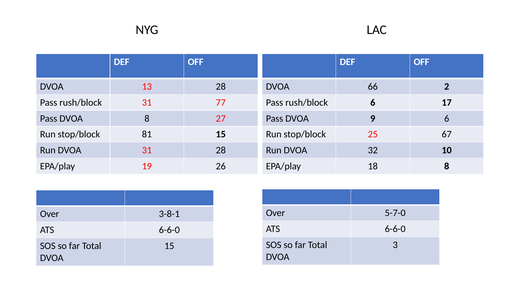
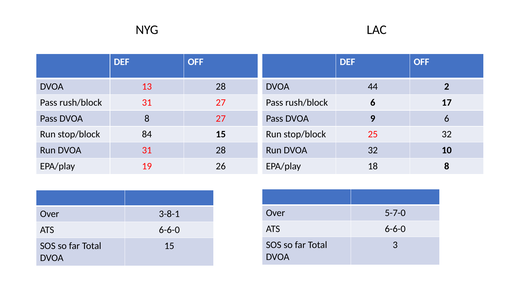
66: 66 -> 44
31 77: 77 -> 27
81: 81 -> 84
25 67: 67 -> 32
